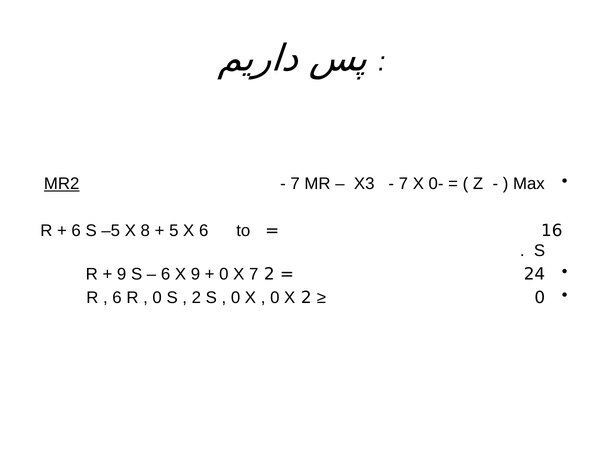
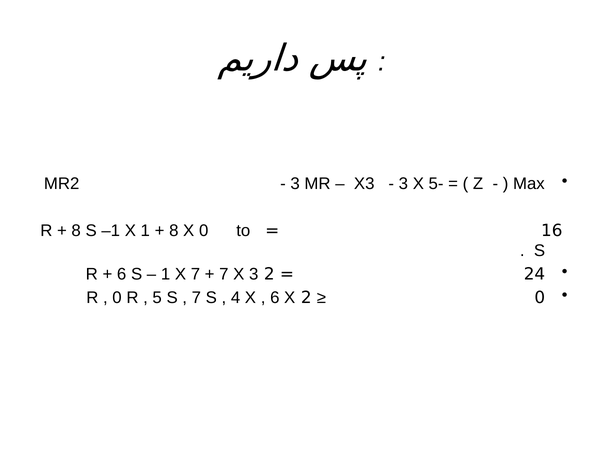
MR2 underline: present -> none
7 at (295, 184): 7 -> 3
7 at (403, 184): 7 -> 3
0-: 0- -> 5-
6 at (76, 231): 6 -> 8
–5: –5 -> –1
X 8: 8 -> 1
5 at (174, 231): 5 -> 8
X 6: 6 -> 0
9 at (122, 274): 9 -> 6
6 at (166, 274): 6 -> 1
X 9: 9 -> 7
0 at (224, 274): 0 -> 7
X 7: 7 -> 3
6 at (117, 298): 6 -> 0
0 at (157, 298): 0 -> 5
2 at (196, 298): 2 -> 7
0 at (236, 298): 0 -> 4
0 at (275, 298): 0 -> 6
